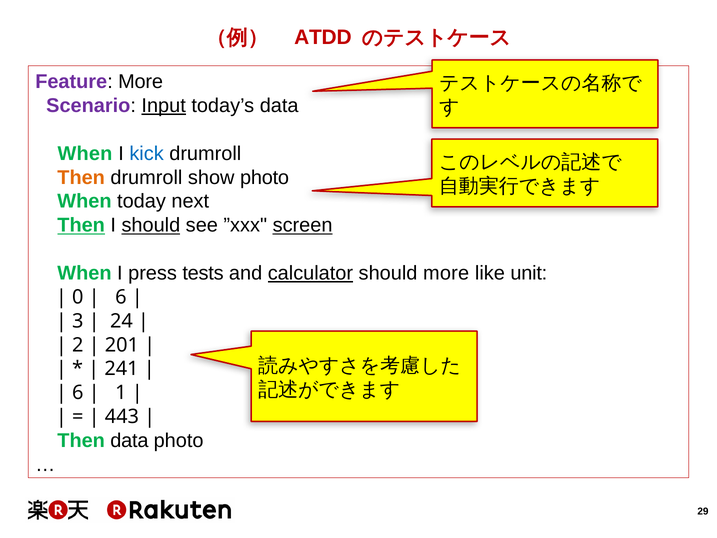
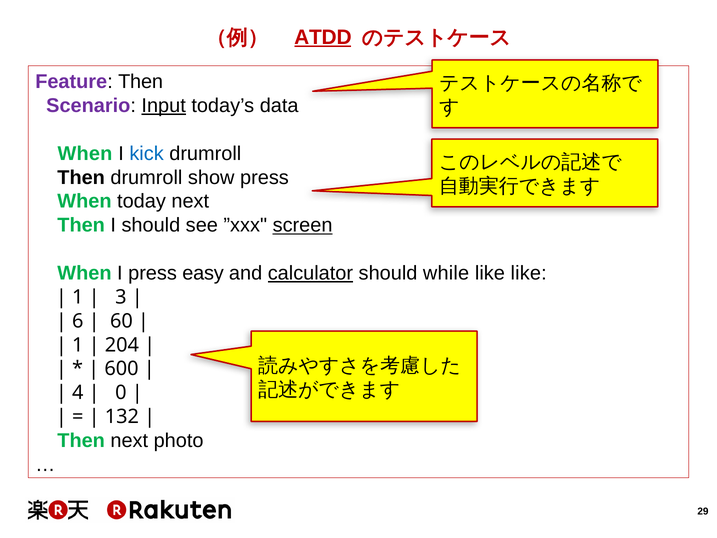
ATDD underline: none -> present
Feature More: More -> Then
Then at (81, 177) colour: orange -> black
show photo: photo -> press
Then at (81, 225) underline: present -> none
should at (151, 225) underline: present -> none
tests: tests -> easy
should more: more -> while
like unit: unit -> like
0 at (78, 297): 0 -> 1
6 at (121, 297): 6 -> 3
3: 3 -> 6
24: 24 -> 60
2 at (78, 345): 2 -> 1
201: 201 -> 204
241: 241 -> 600
6 at (78, 393): 6 -> 4
1: 1 -> 0
443: 443 -> 132
Then data: data -> next
